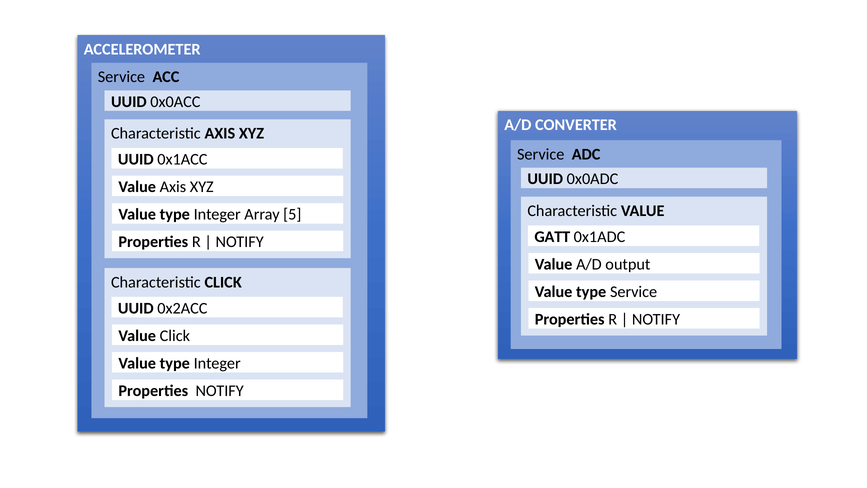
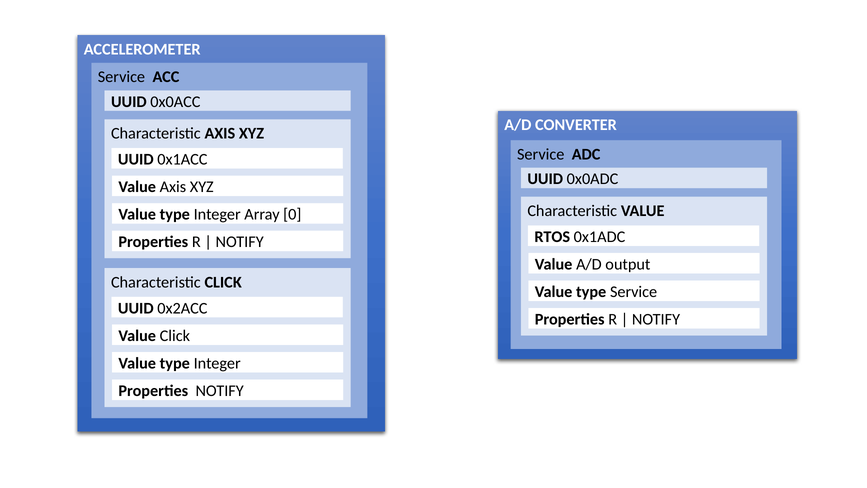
5: 5 -> 0
GATT: GATT -> RTOS
